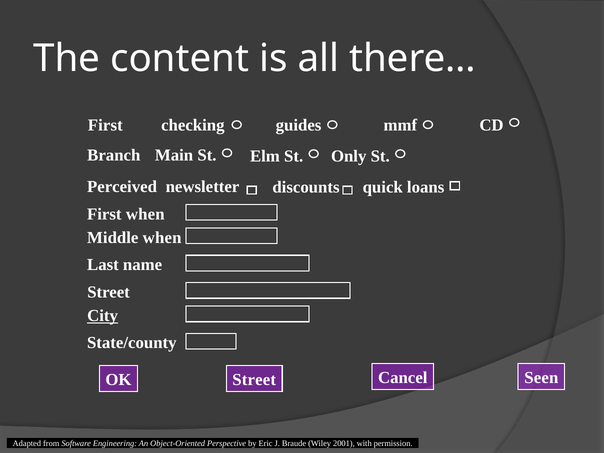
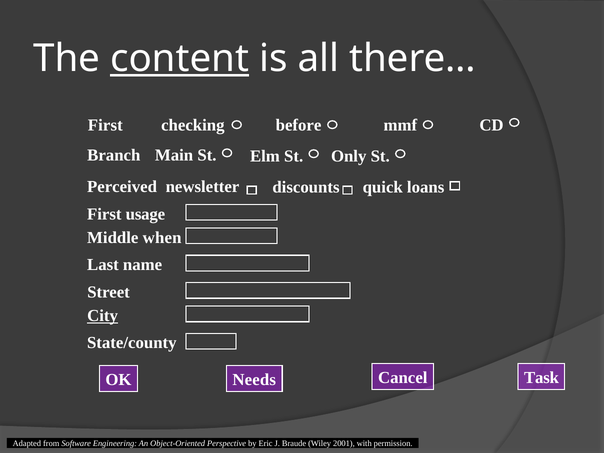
content underline: none -> present
guides: guides -> before
First when: when -> usage
OK Street: Street -> Needs
Seen: Seen -> Task
